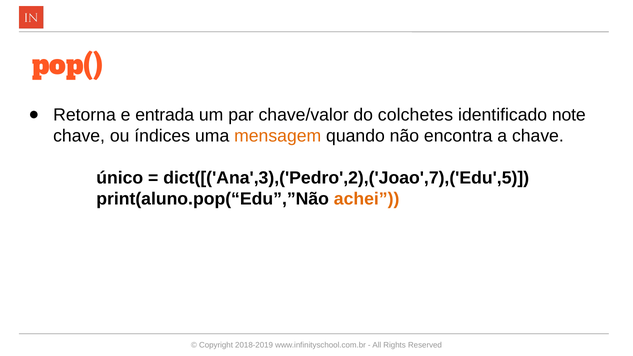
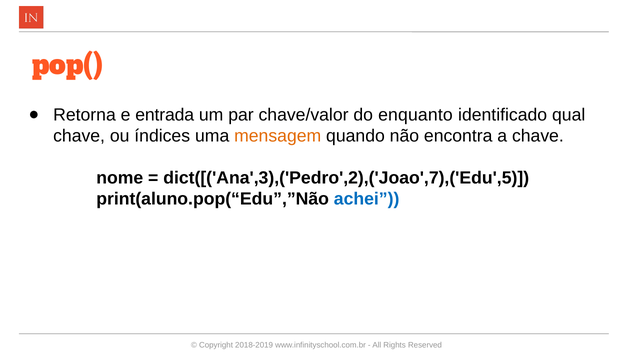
colchetes: colchetes -> enquanto
note: note -> qual
único: único -> nome
achei colour: orange -> blue
